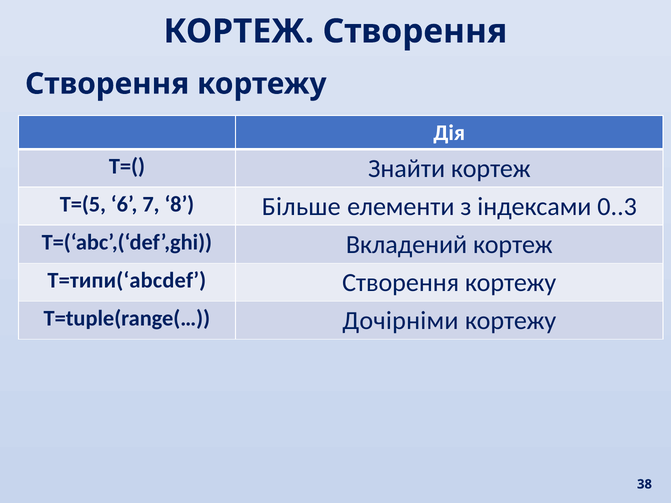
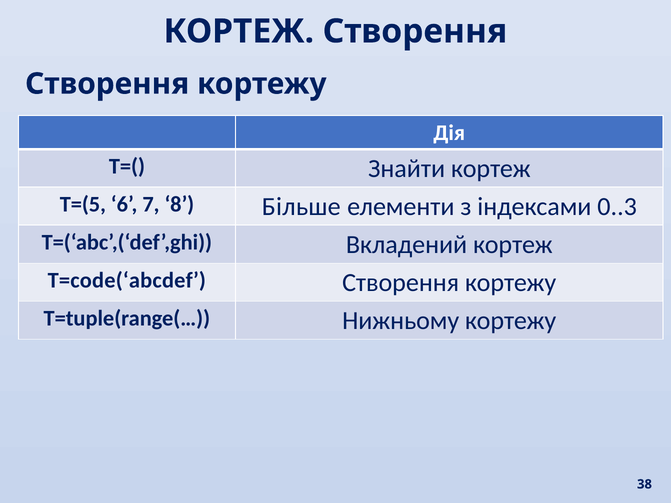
T=типи(‘abcdef: T=типи(‘abcdef -> T=code(‘abcdef
Дочірніми: Дочірніми -> Нижньому
